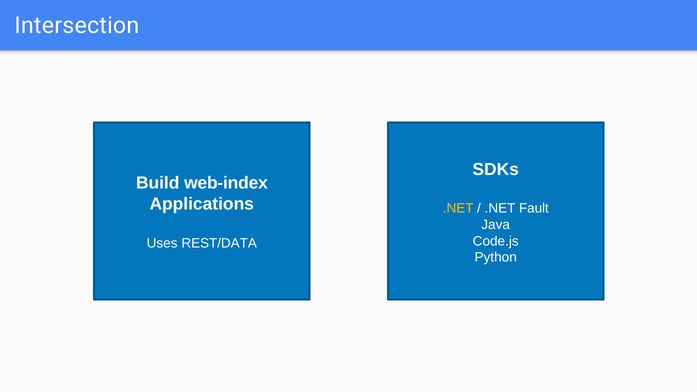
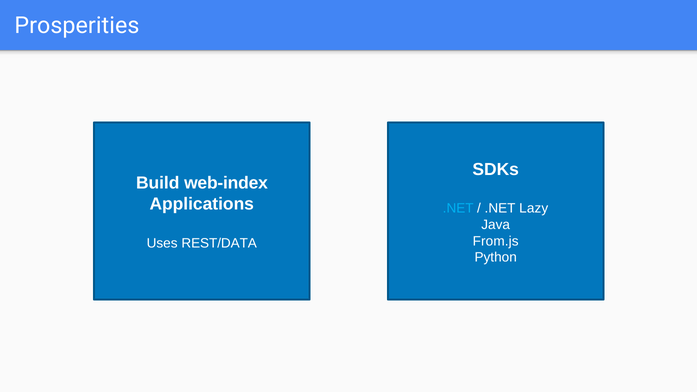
Intersection: Intersection -> Prosperities
.NET at (458, 209) colour: yellow -> light blue
Fault: Fault -> Lazy
Code.js: Code.js -> From.js
